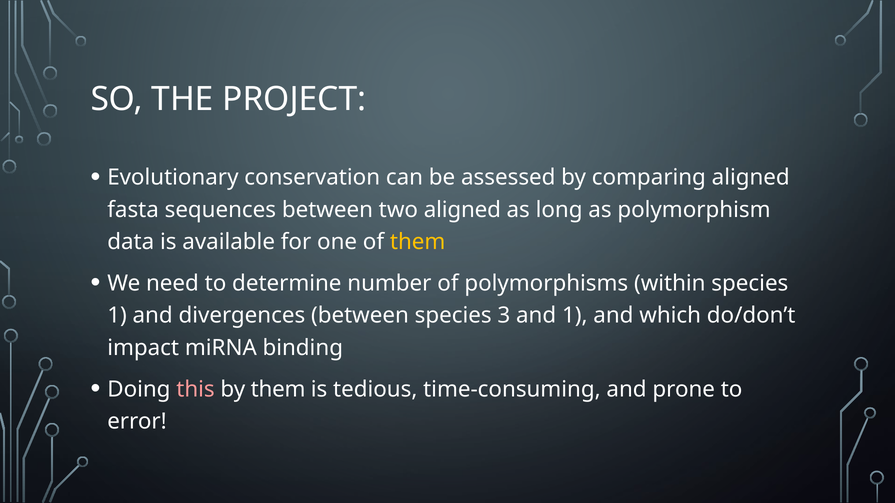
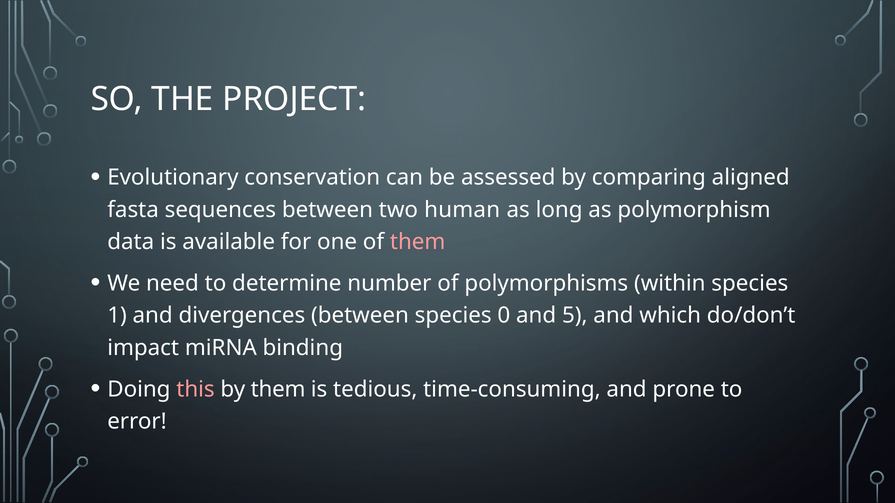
two aligned: aligned -> human
them at (418, 242) colour: yellow -> pink
3: 3 -> 0
and 1: 1 -> 5
